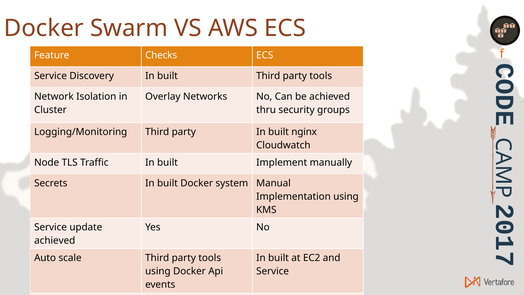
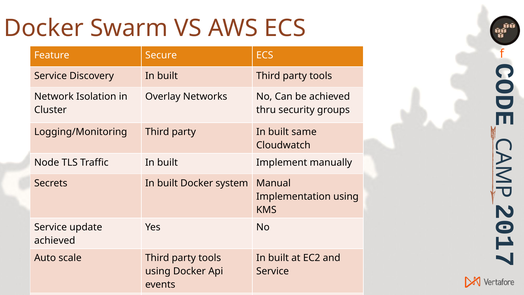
Checks: Checks -> Secure
nginx: nginx -> same
